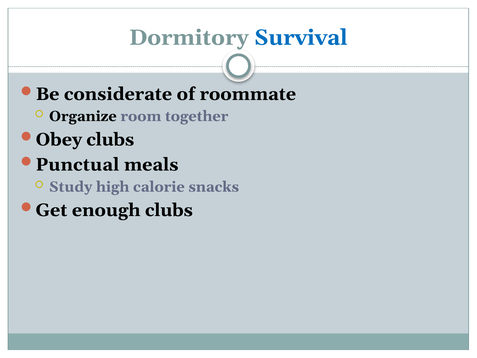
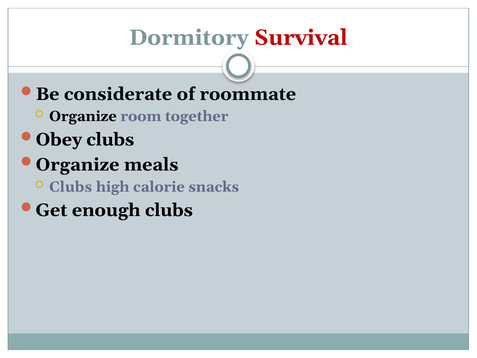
Survival colour: blue -> red
Punctual at (77, 165): Punctual -> Organize
Study at (71, 187): Study -> Clubs
